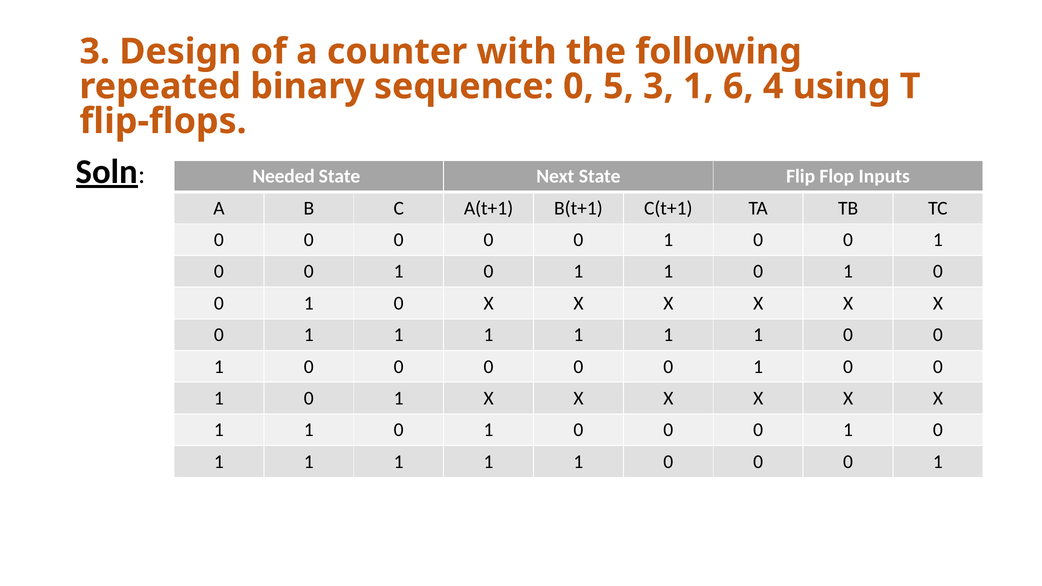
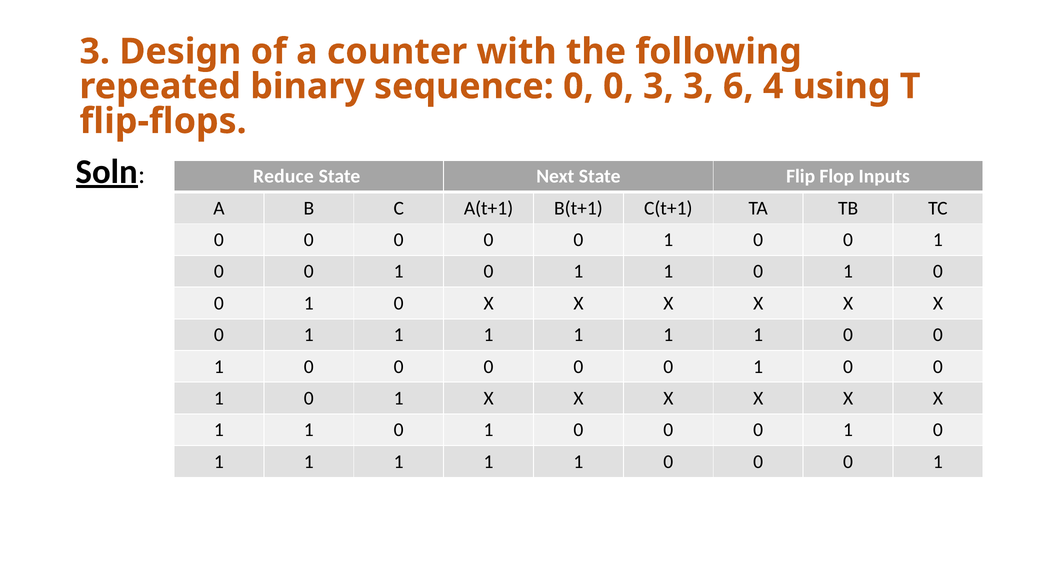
sequence 0 5: 5 -> 0
3 1: 1 -> 3
Needed: Needed -> Reduce
